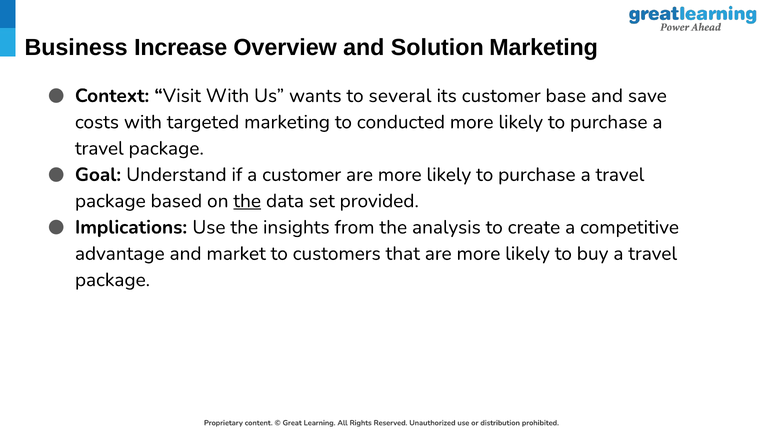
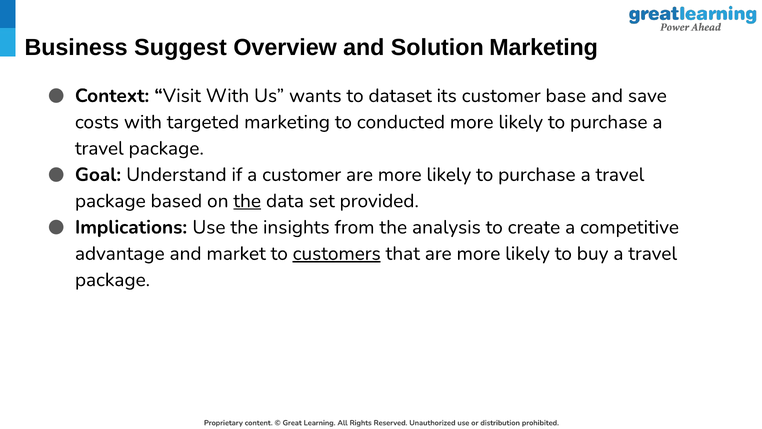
Increase: Increase -> Suggest
several: several -> dataset
customers underline: none -> present
